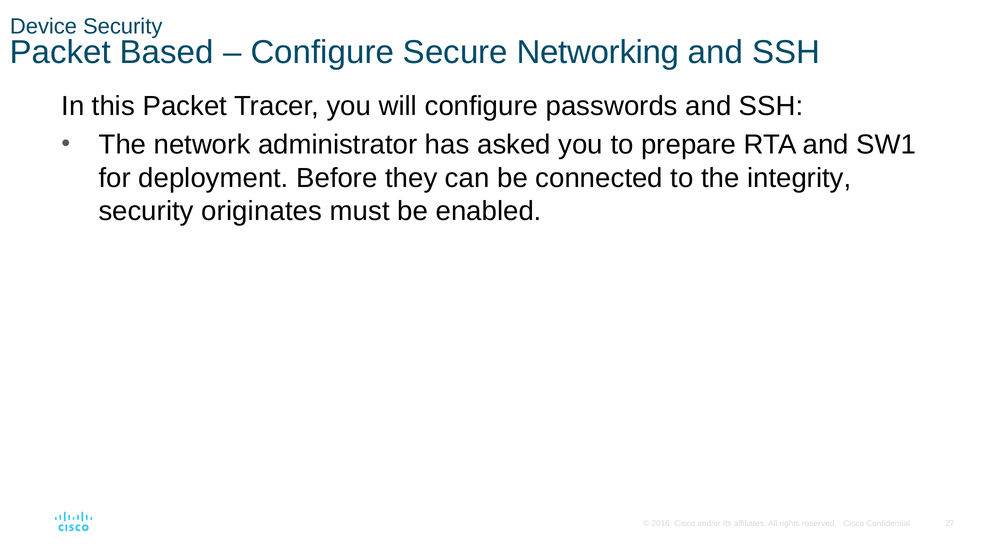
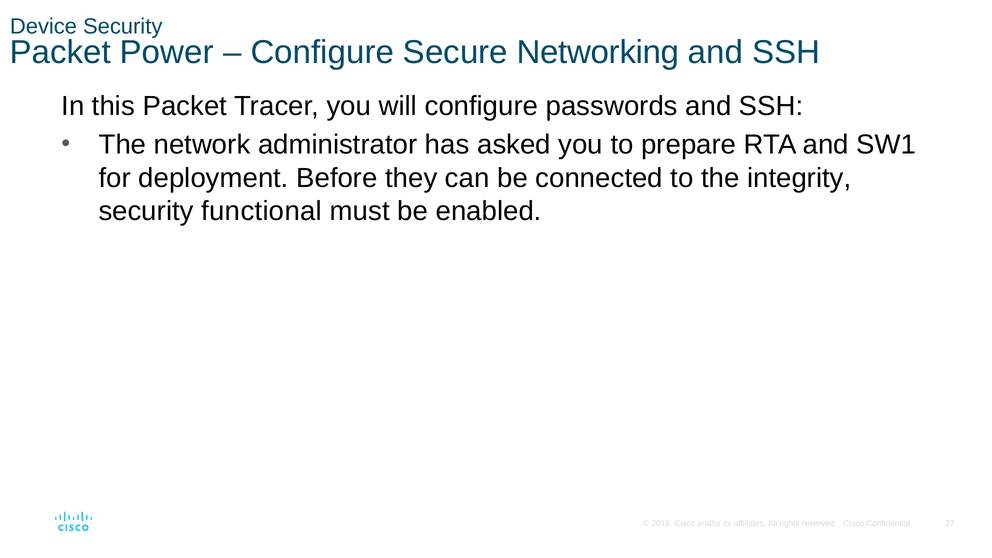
Based: Based -> Power
originates: originates -> functional
